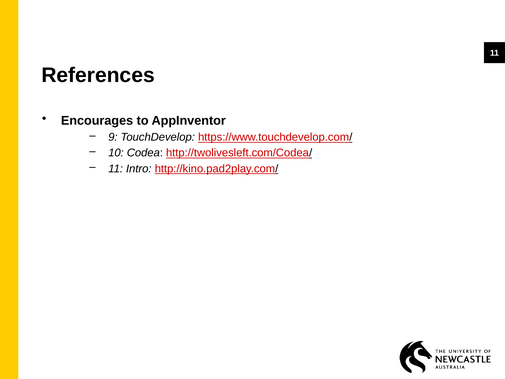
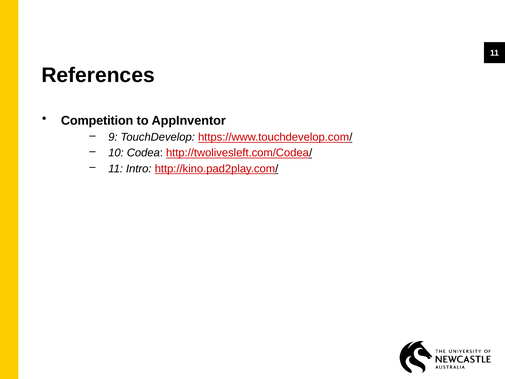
Encourages: Encourages -> Competition
